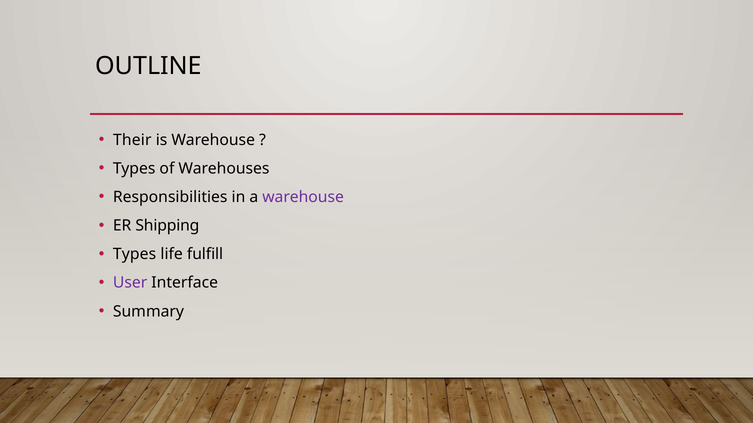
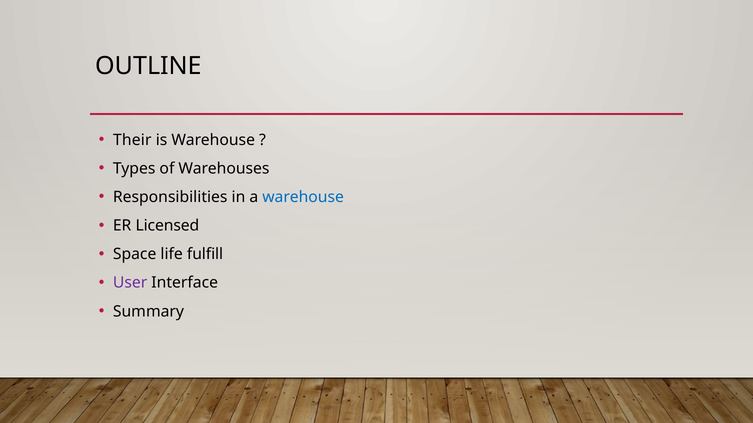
warehouse at (303, 197) colour: purple -> blue
Shipping: Shipping -> Licensed
Types at (135, 255): Types -> Space
